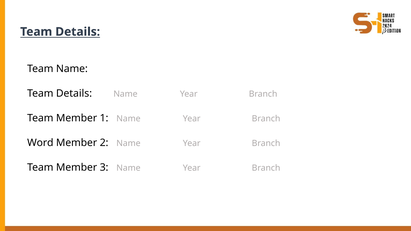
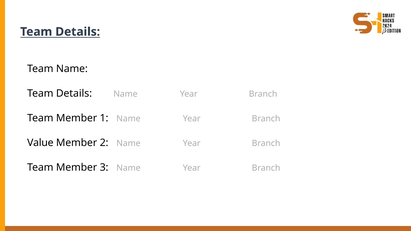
Word: Word -> Value
